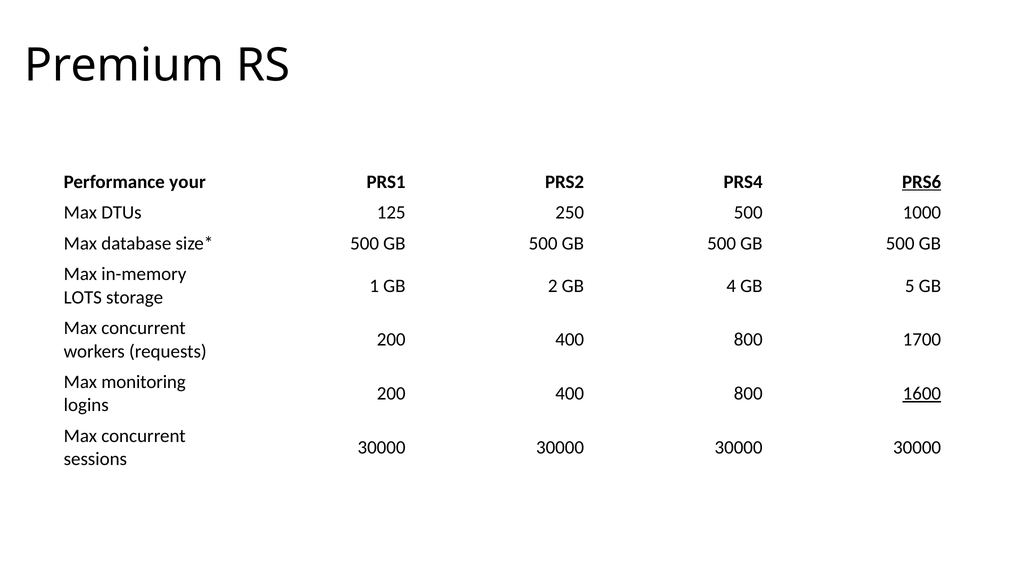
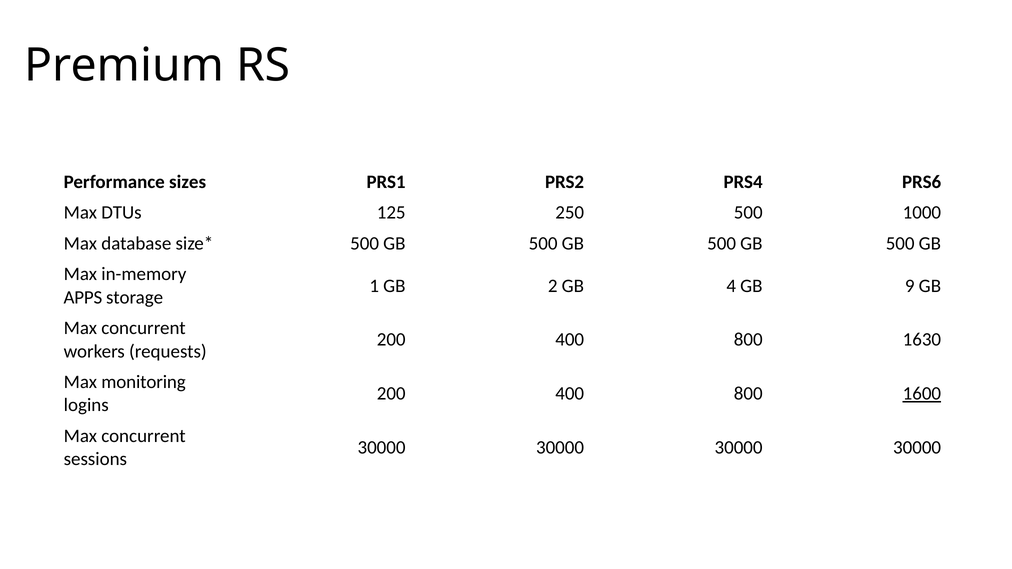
your: your -> sizes
PRS6 underline: present -> none
5: 5 -> 9
LOTS: LOTS -> APPS
1700: 1700 -> 1630
